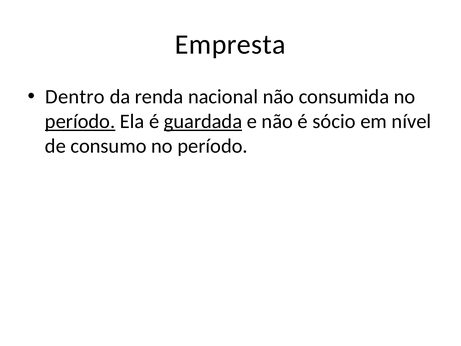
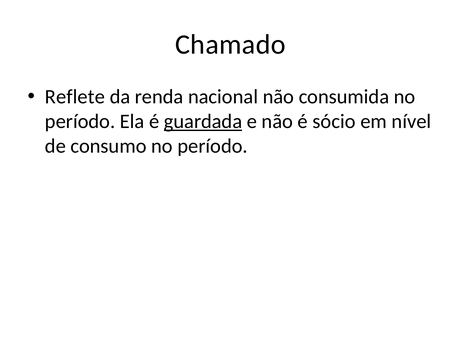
Empresta: Empresta -> Chamado
Dentro: Dentro -> Reflete
período at (80, 121) underline: present -> none
